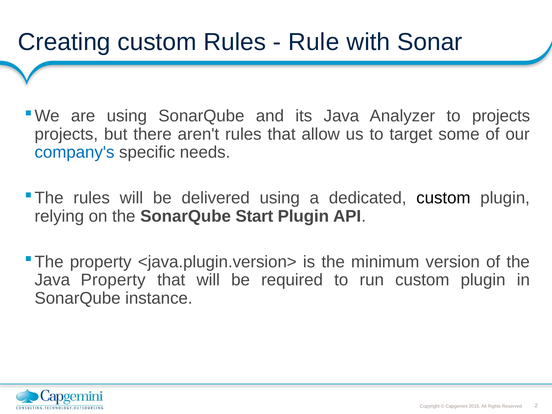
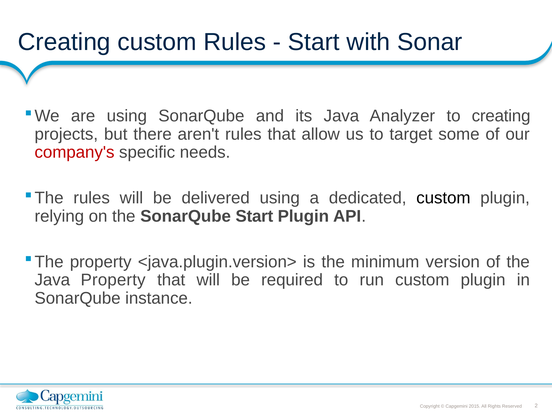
Rule at (314, 42): Rule -> Start
to projects: projects -> creating
company's colour: blue -> red
